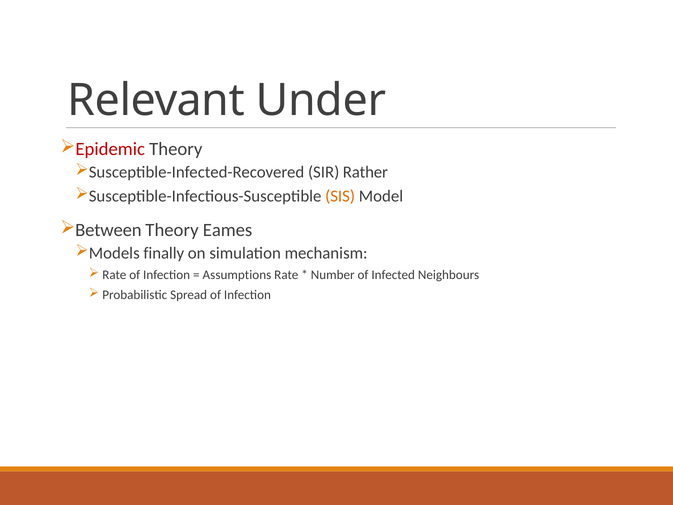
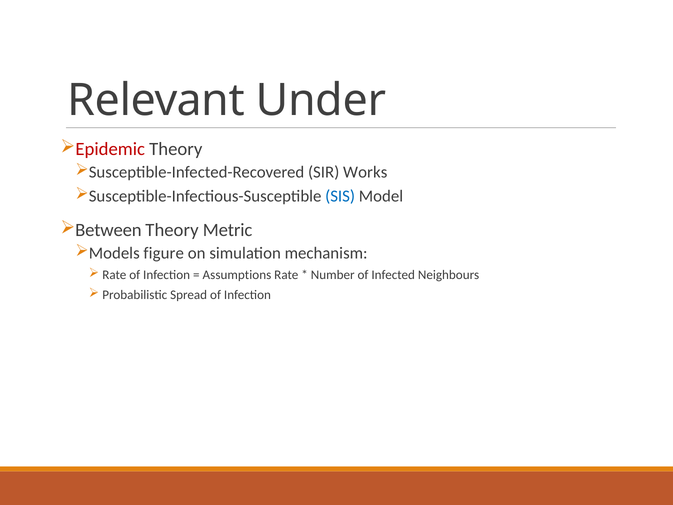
Rather: Rather -> Works
SIS colour: orange -> blue
Eames: Eames -> Metric
finally: finally -> figure
